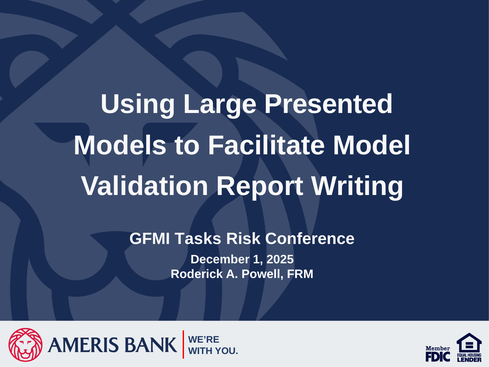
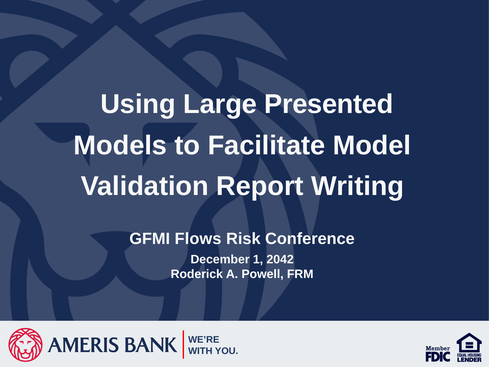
Tasks: Tasks -> Flows
2025: 2025 -> 2042
